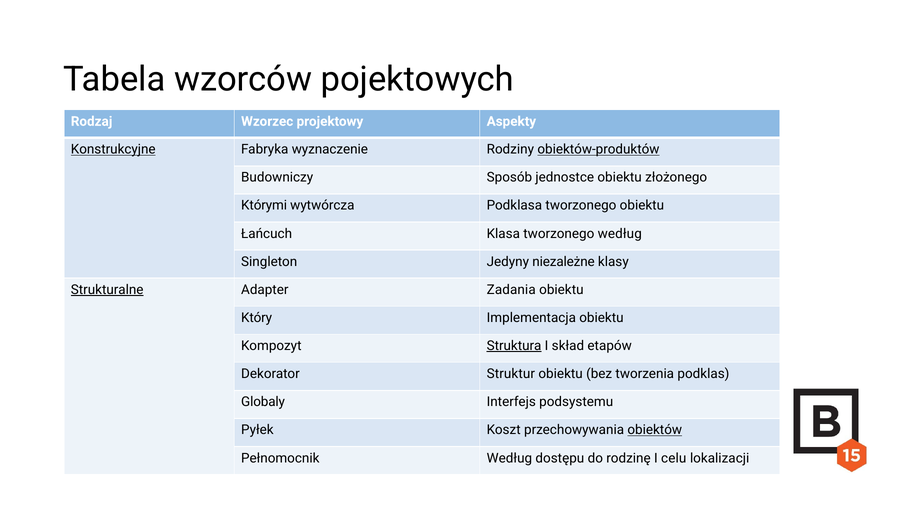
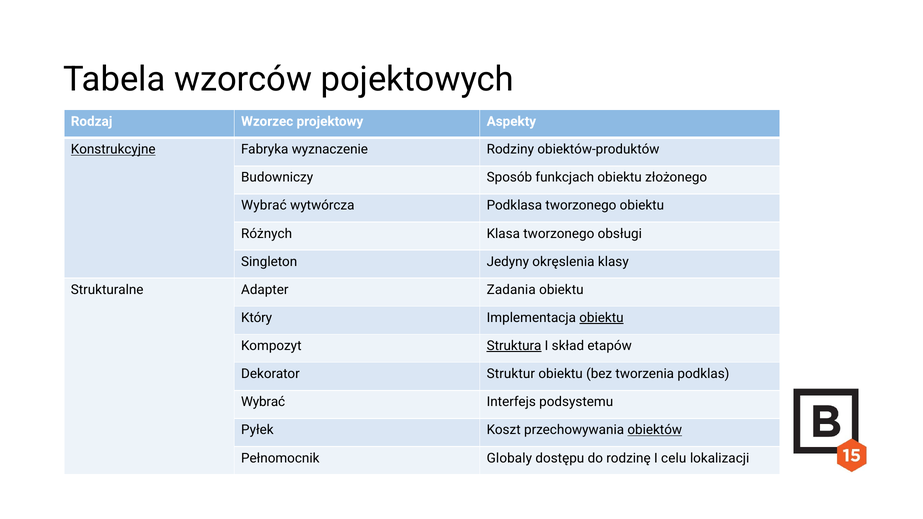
obiektów-produktów underline: present -> none
jednostce: jednostce -> funkcjach
Którymi at (264, 206): Którymi -> Wybrać
Łańcuch: Łańcuch -> Różnych
tworzonego według: według -> obsługi
niezależne: niezależne -> okręslenia
Strukturalne underline: present -> none
obiektu at (601, 318) underline: none -> present
Globaly at (263, 402): Globaly -> Wybrać
Pełnomocnik Według: Według -> Globaly
